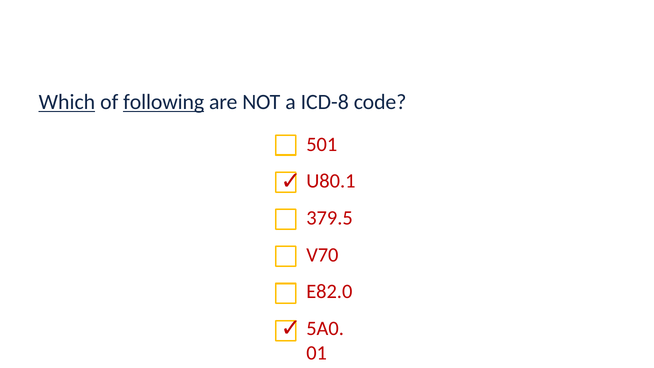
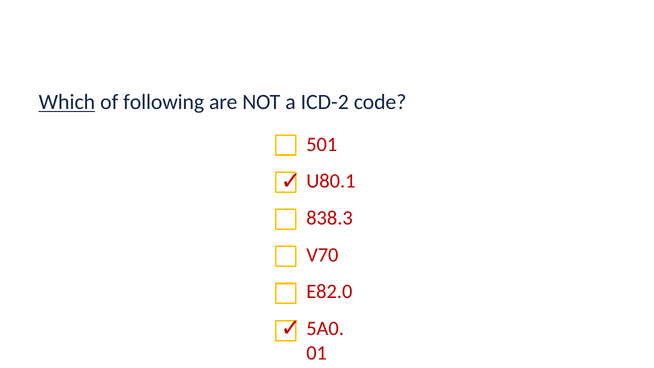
following underline: present -> none
ICD-8: ICD-8 -> ICD-2
379.5: 379.5 -> 838.3
